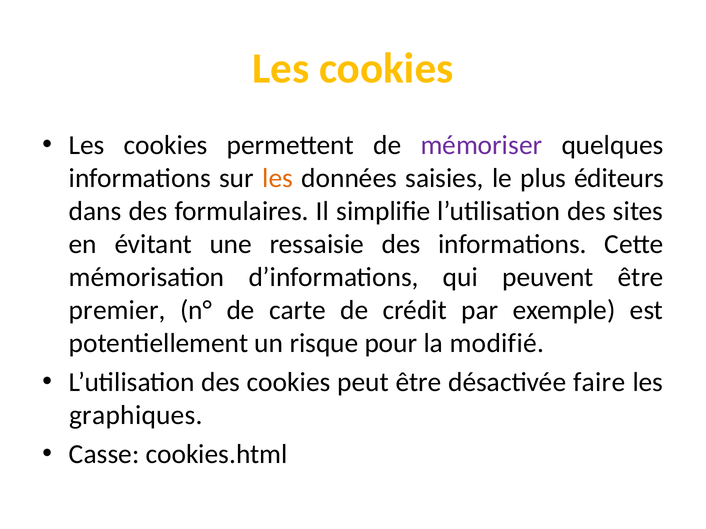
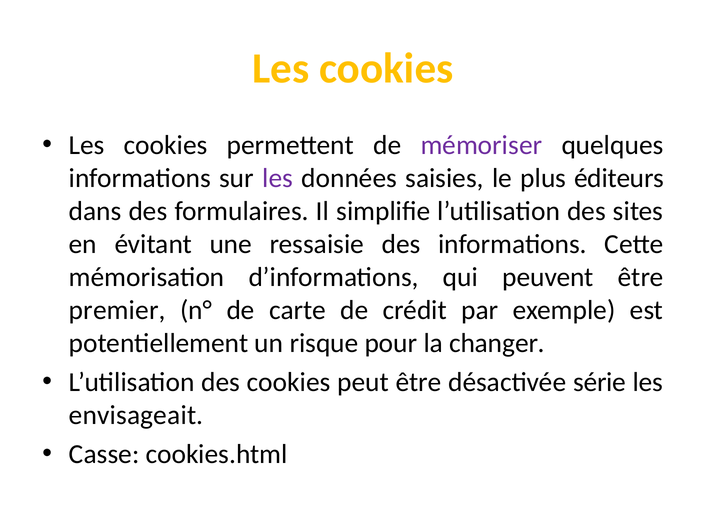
les at (278, 178) colour: orange -> purple
modifié: modifié -> changer
faire: faire -> série
graphiques: graphiques -> envisageait
